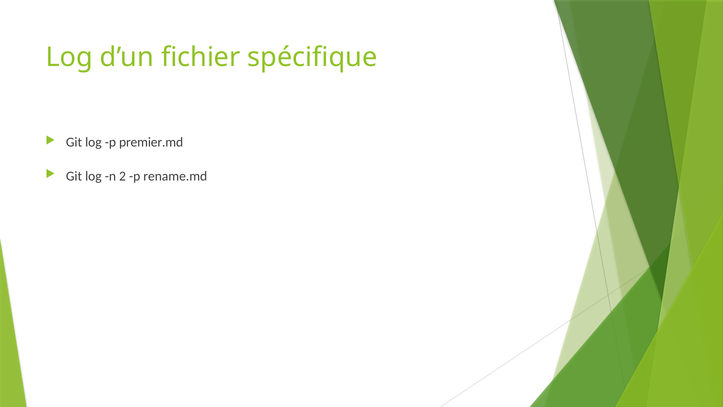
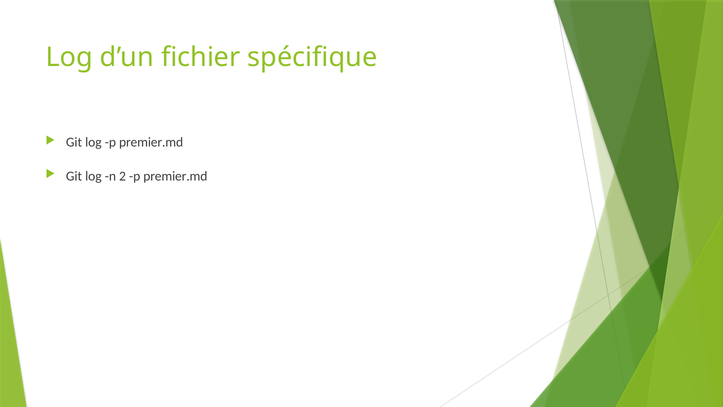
2 p rename.md: rename.md -> premier.md
